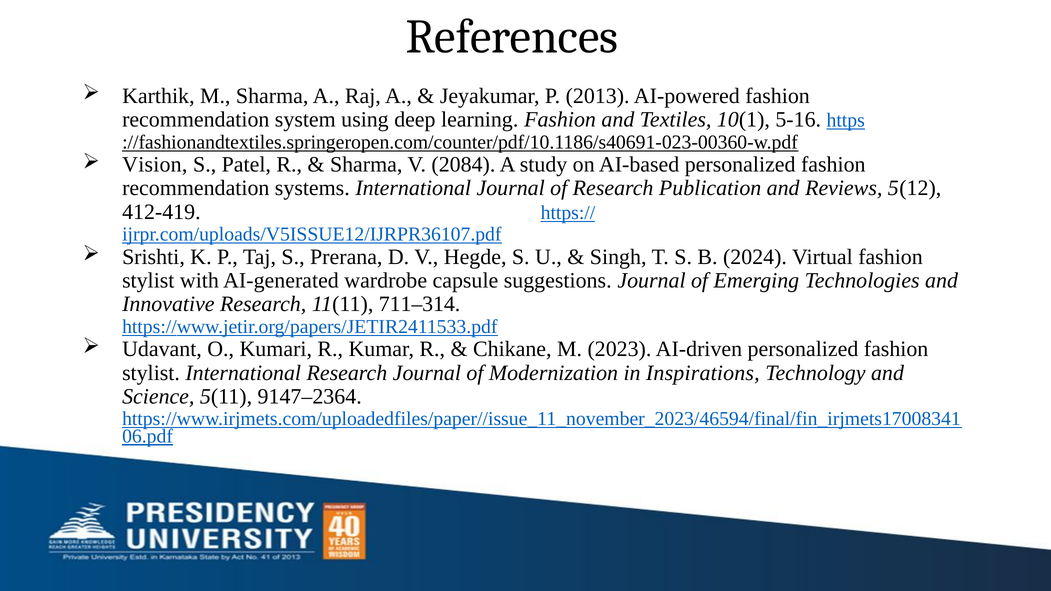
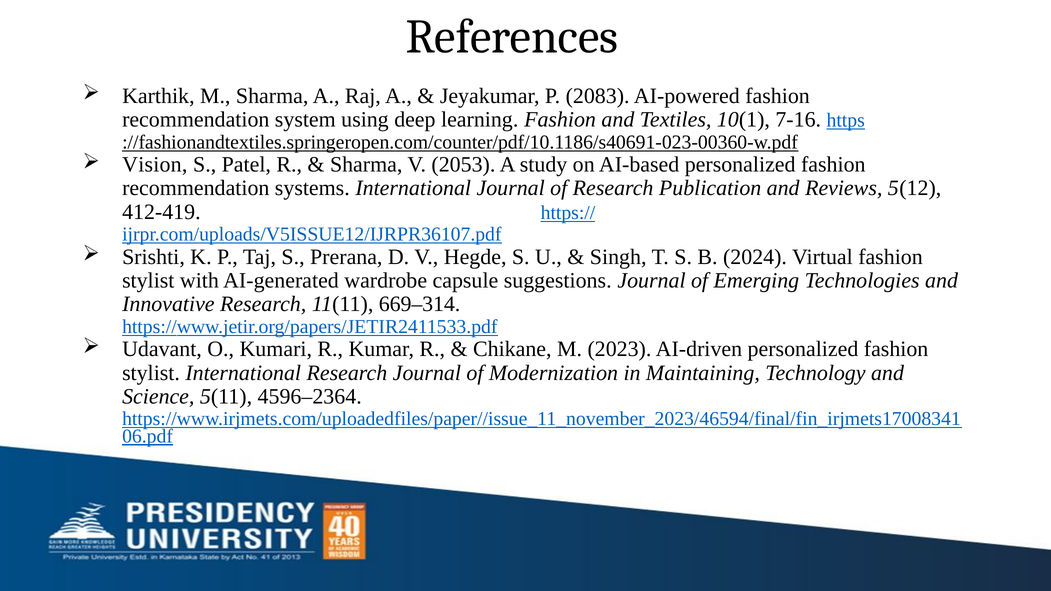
2013: 2013 -> 2083
5-16: 5-16 -> 7-16
2084: 2084 -> 2053
711–314: 711–314 -> 669–314
Inspirations: Inspirations -> Maintaining
9147–2364: 9147–2364 -> 4596–2364
